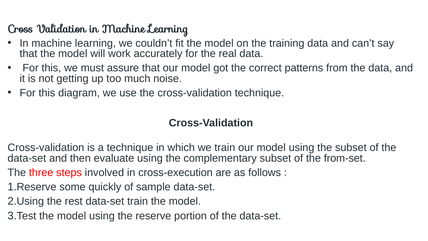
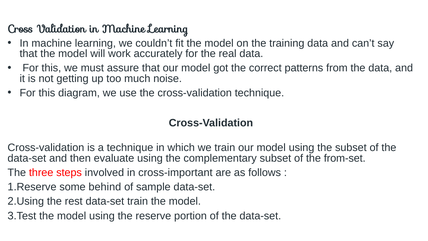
cross-execution: cross-execution -> cross-important
quickly: quickly -> behind
